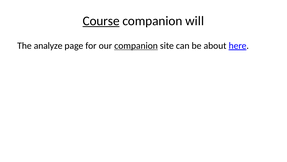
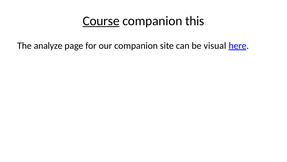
will: will -> this
companion at (136, 46) underline: present -> none
about: about -> visual
